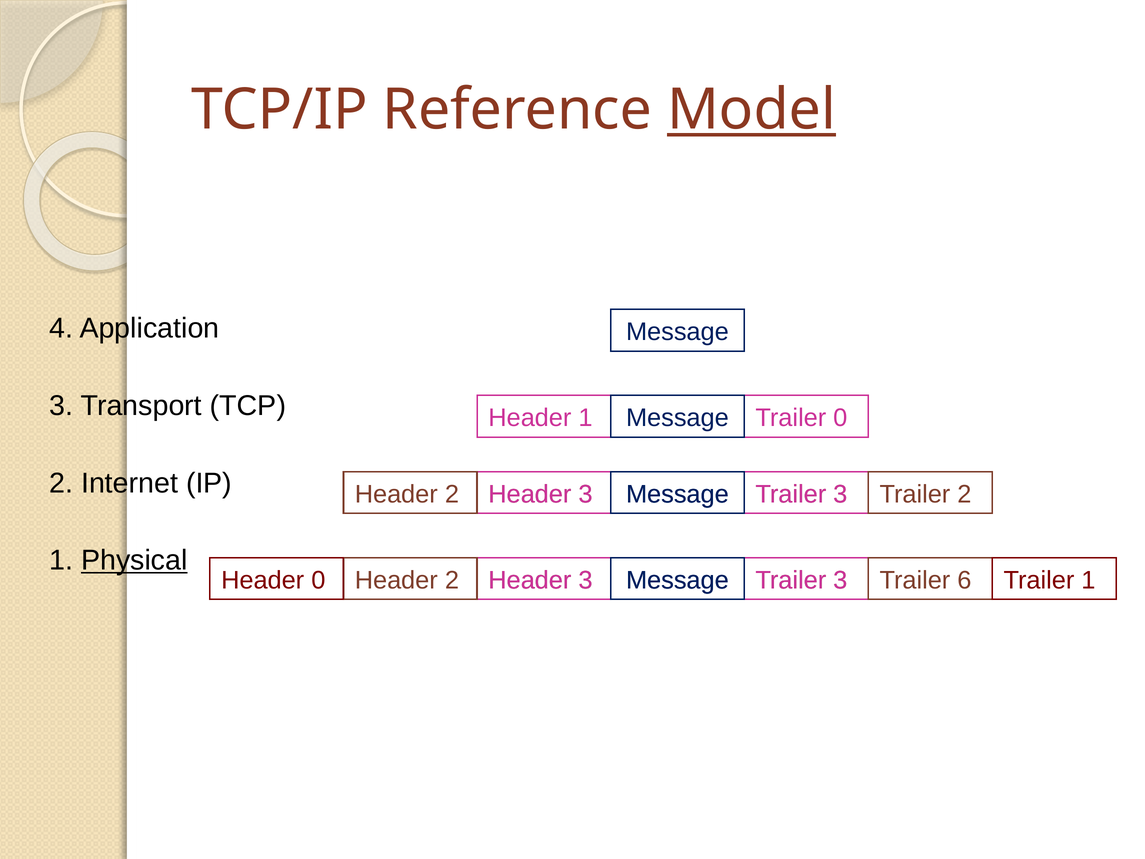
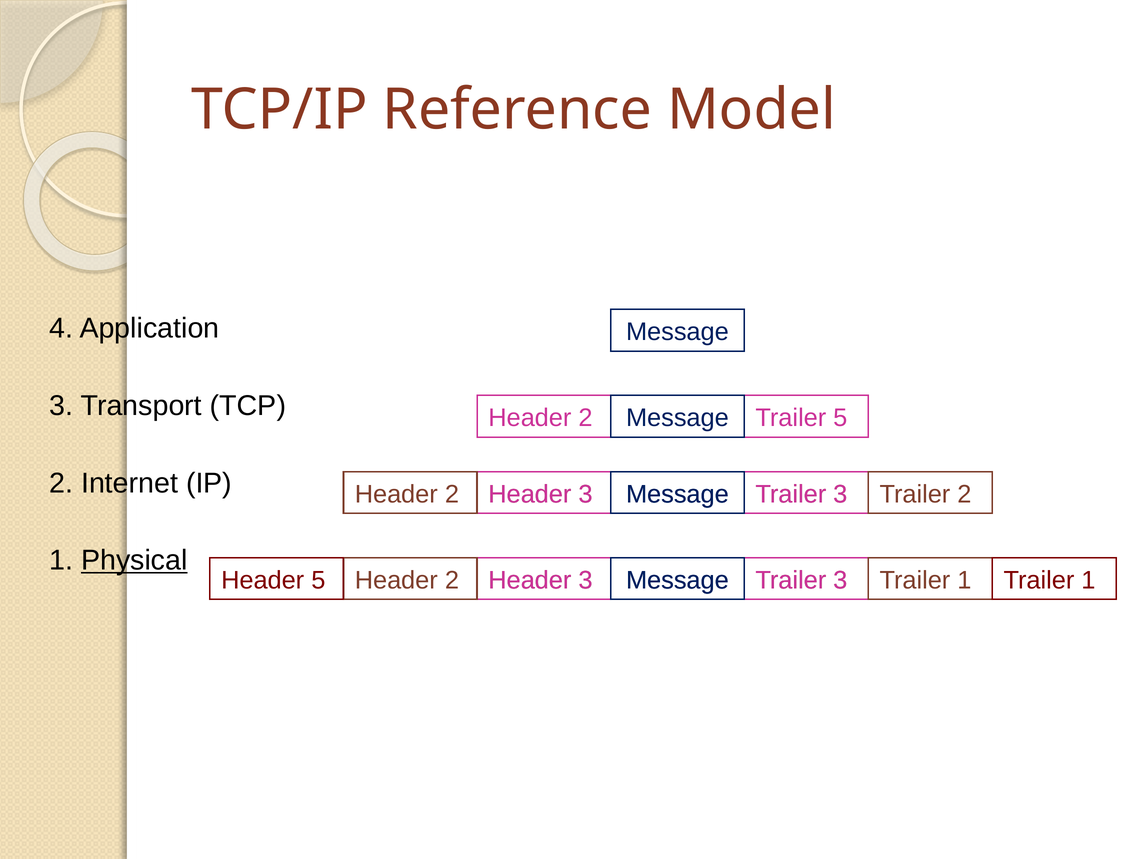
Model underline: present -> none
1 at (586, 418): 1 -> 2
Trailer 0: 0 -> 5
Header 0: 0 -> 5
2 Trailer 6: 6 -> 1
